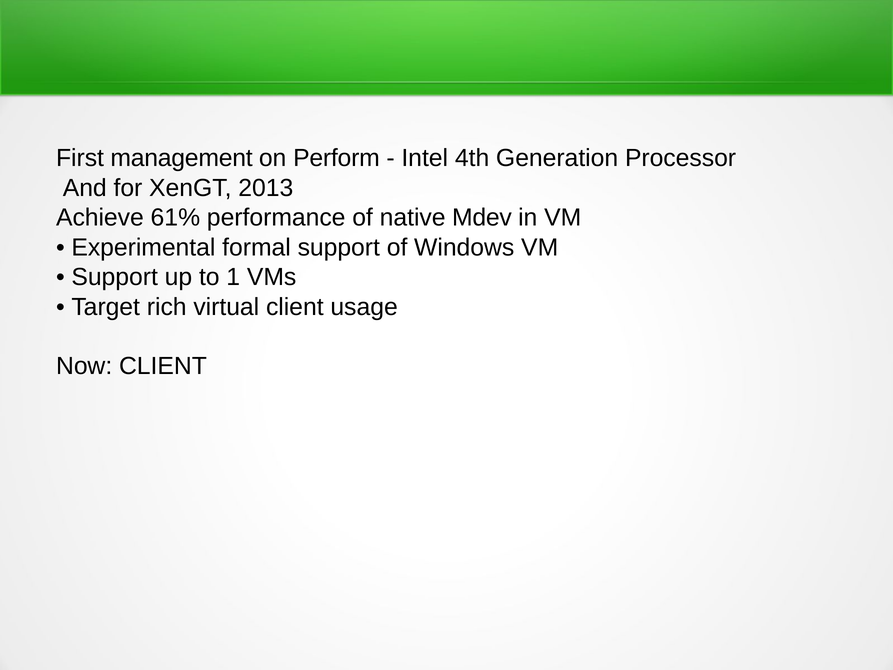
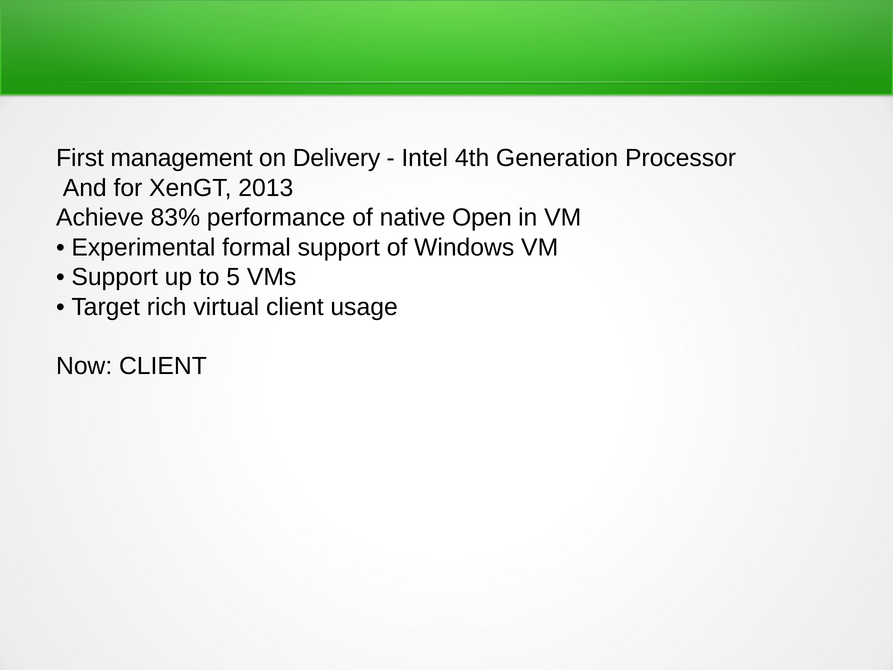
Perform: Perform -> Delivery
61%: 61% -> 83%
Mdev: Mdev -> Open
1: 1 -> 5
